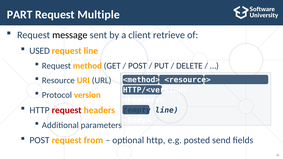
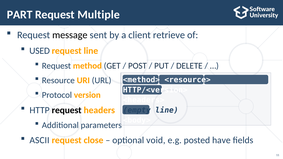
request at (67, 110) colour: red -> black
POST at (40, 140): POST -> ASCII
from: from -> close
optional http: http -> void
send: send -> have
